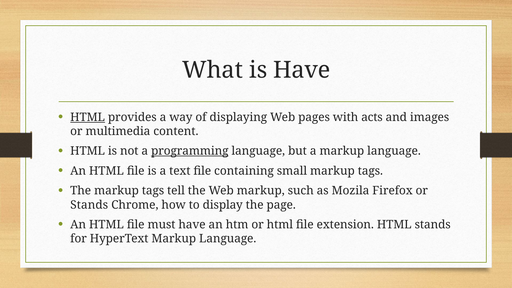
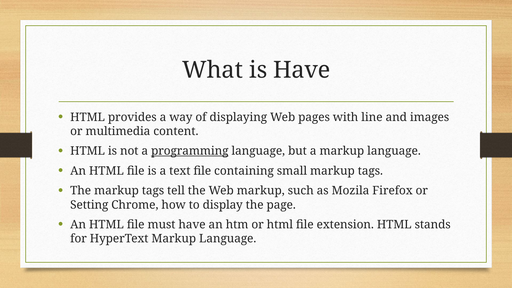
HTML at (88, 117) underline: present -> none
acts: acts -> line
Stands at (89, 205): Stands -> Setting
